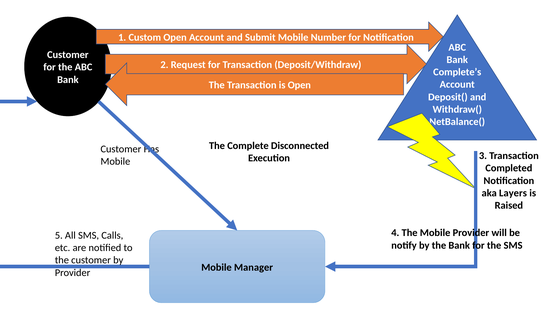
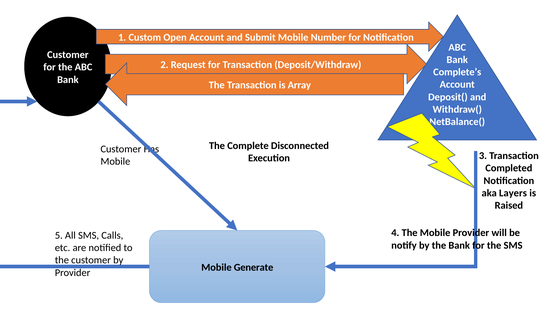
is Open: Open -> Array
Manager: Manager -> Generate
